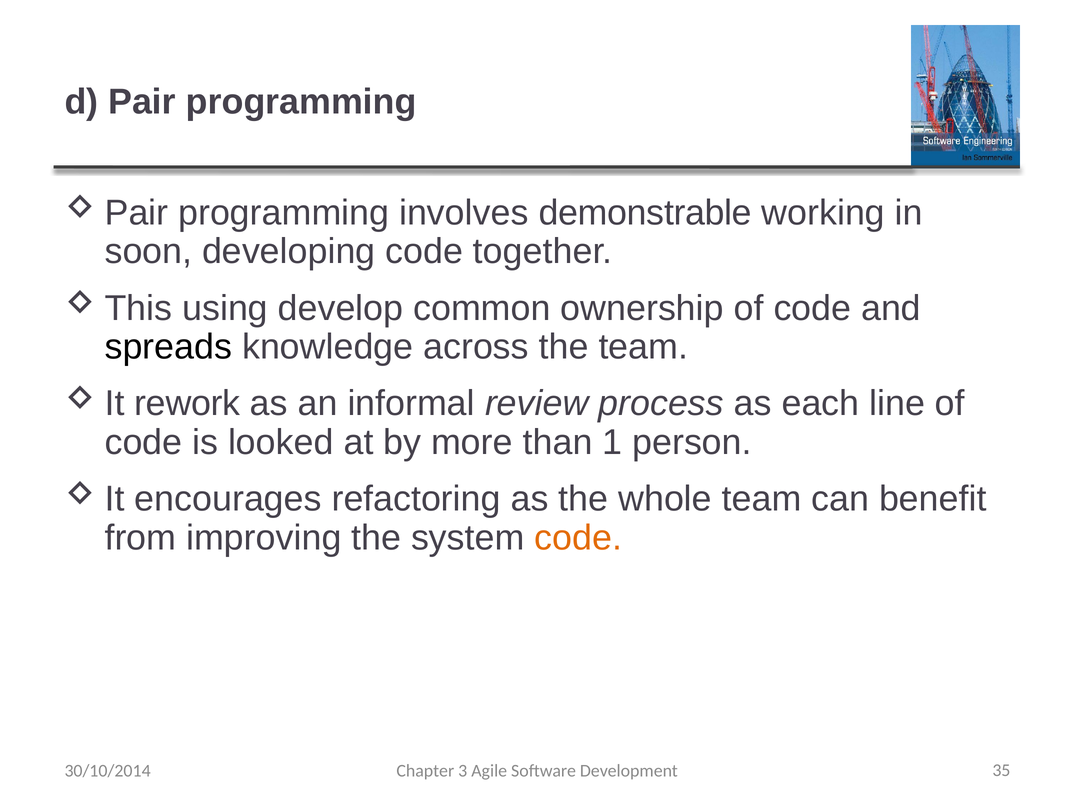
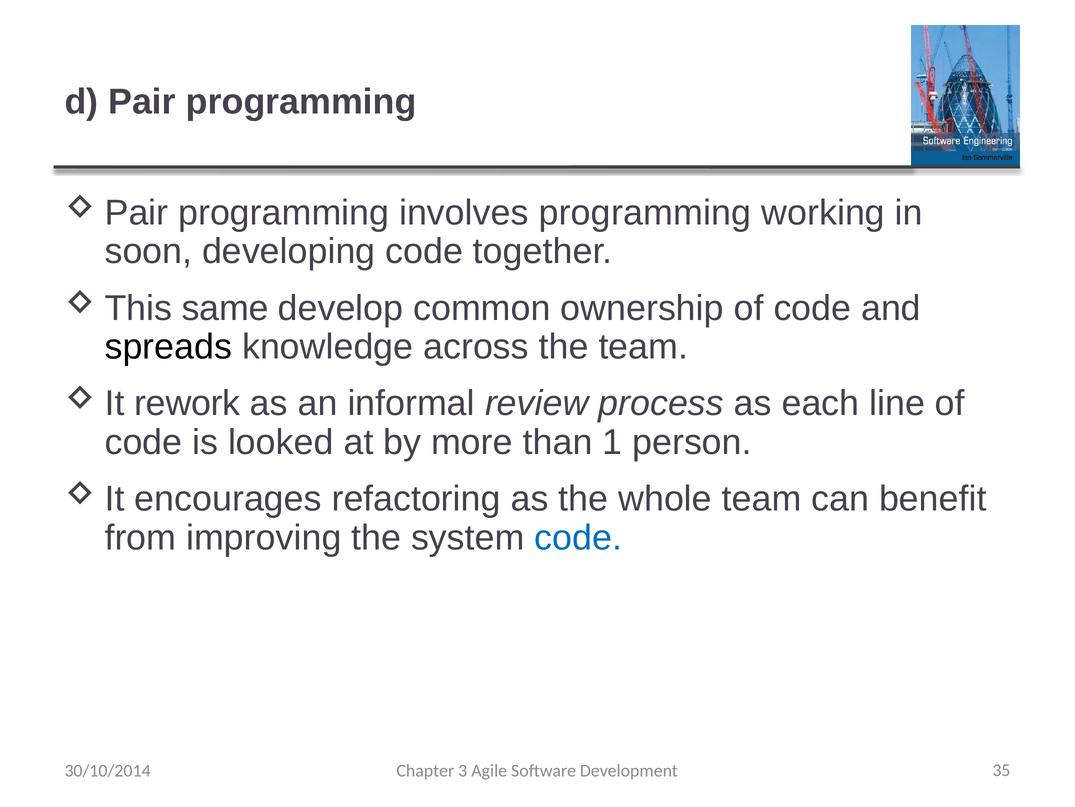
involves demonstrable: demonstrable -> programming
using: using -> same
code at (578, 537) colour: orange -> blue
